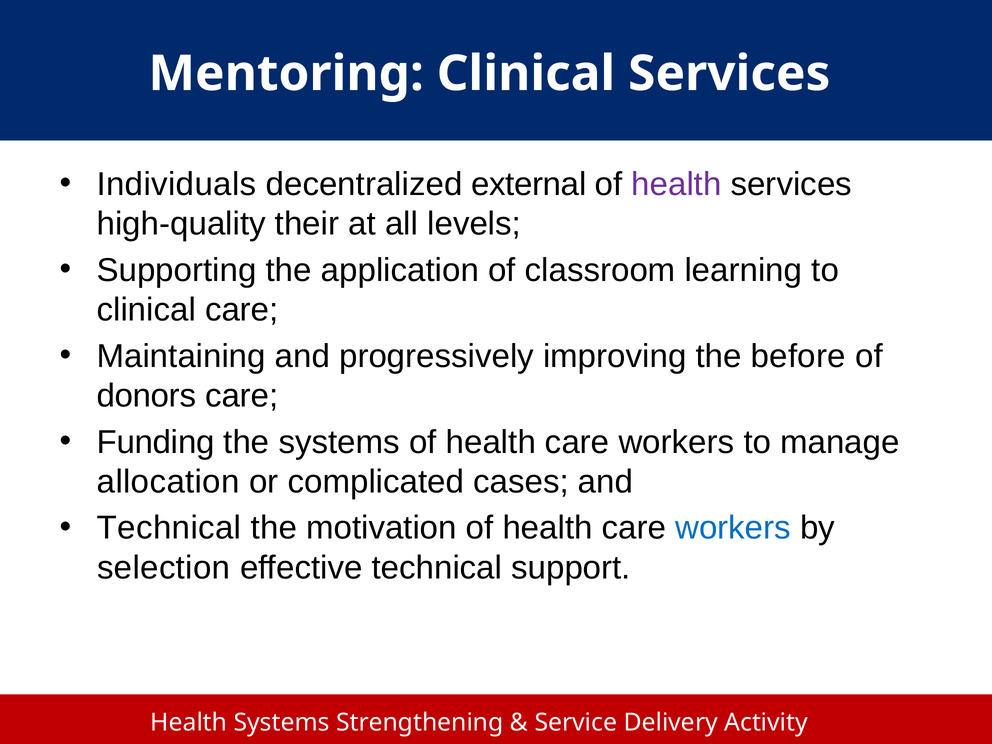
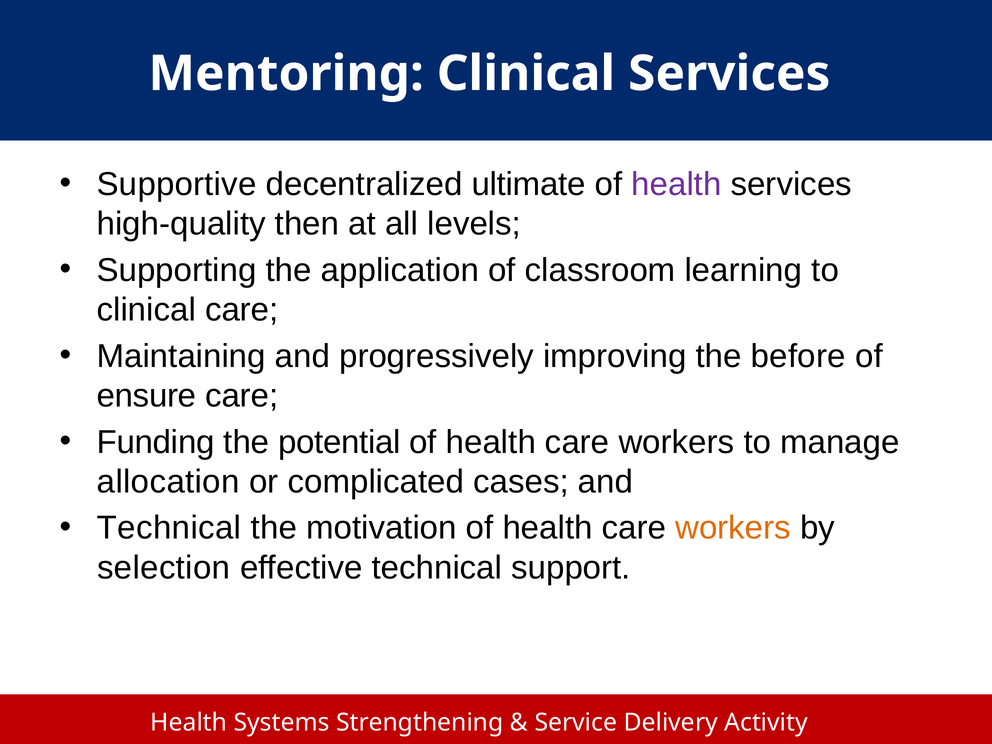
Individuals: Individuals -> Supportive
external: external -> ultimate
their: their -> then
donors: donors -> ensure
the systems: systems -> potential
workers at (733, 528) colour: blue -> orange
